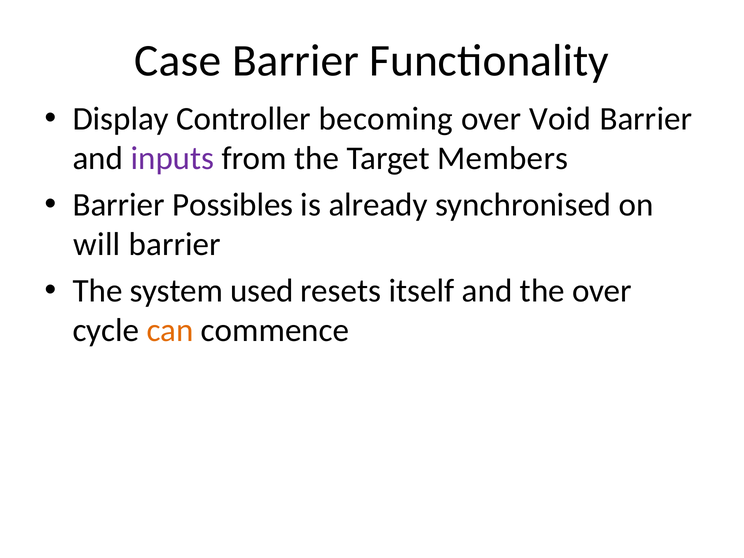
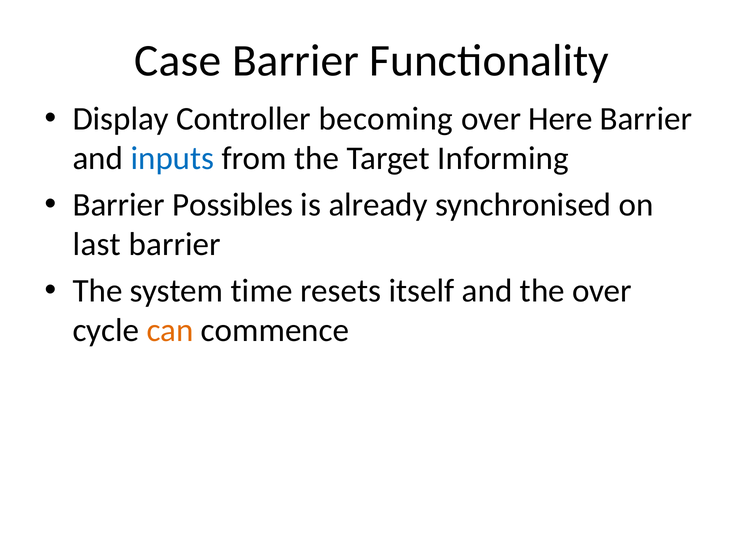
Void: Void -> Here
inputs colour: purple -> blue
Members: Members -> Informing
will: will -> last
used: used -> time
